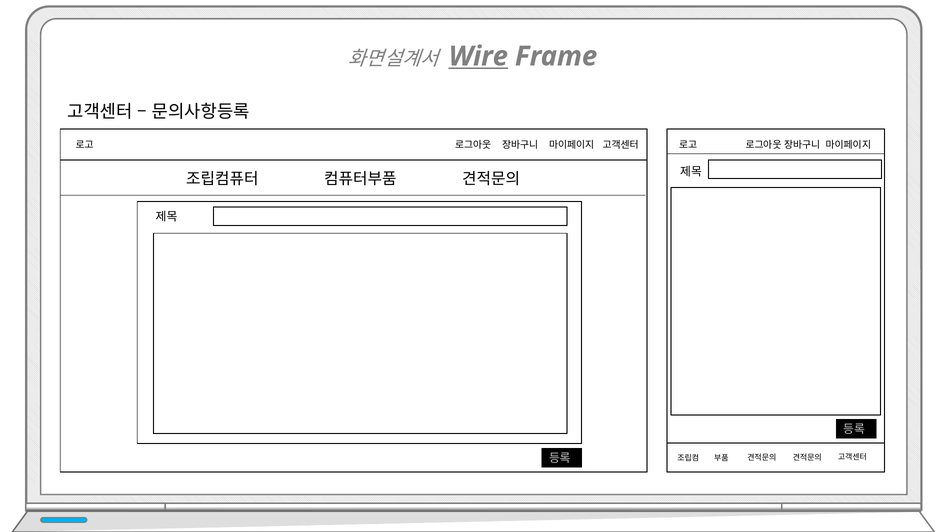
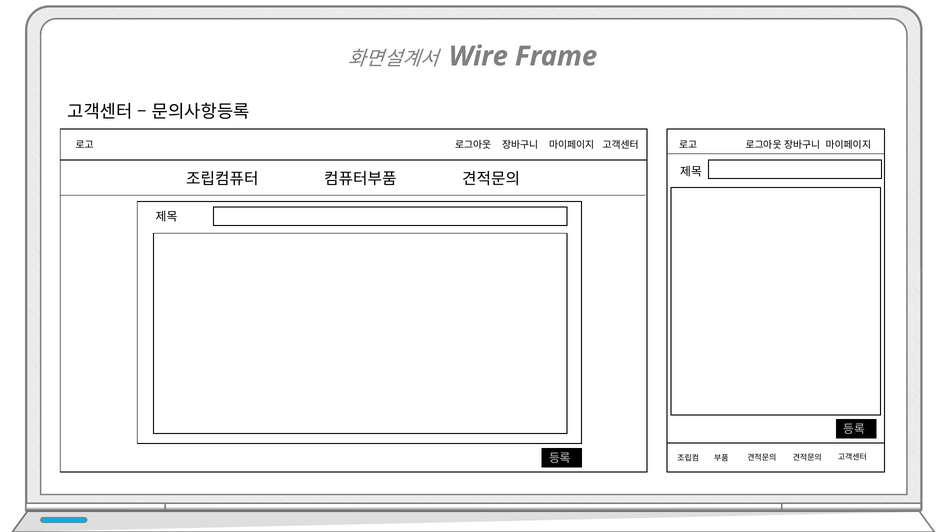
Wire underline: present -> none
